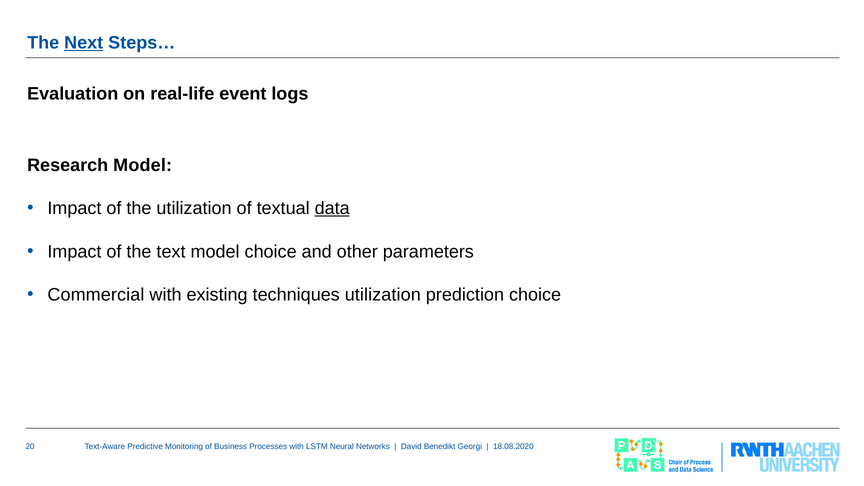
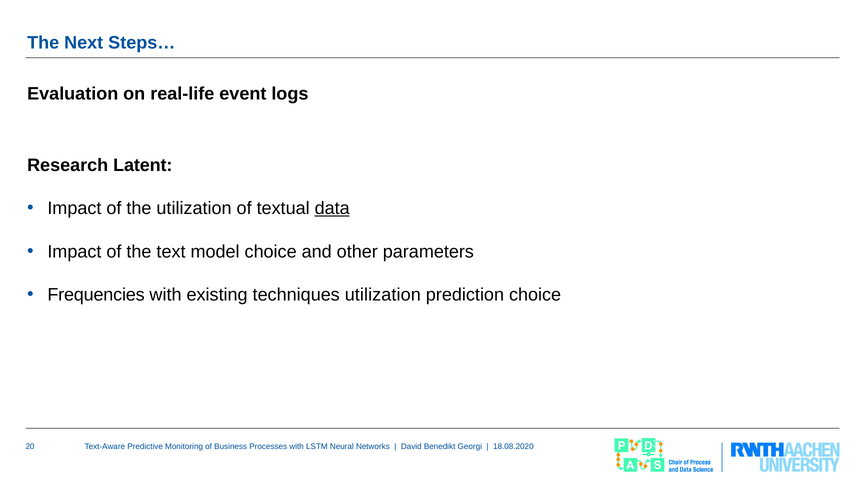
Next underline: present -> none
Research Model: Model -> Latent
Commercial: Commercial -> Frequencies
